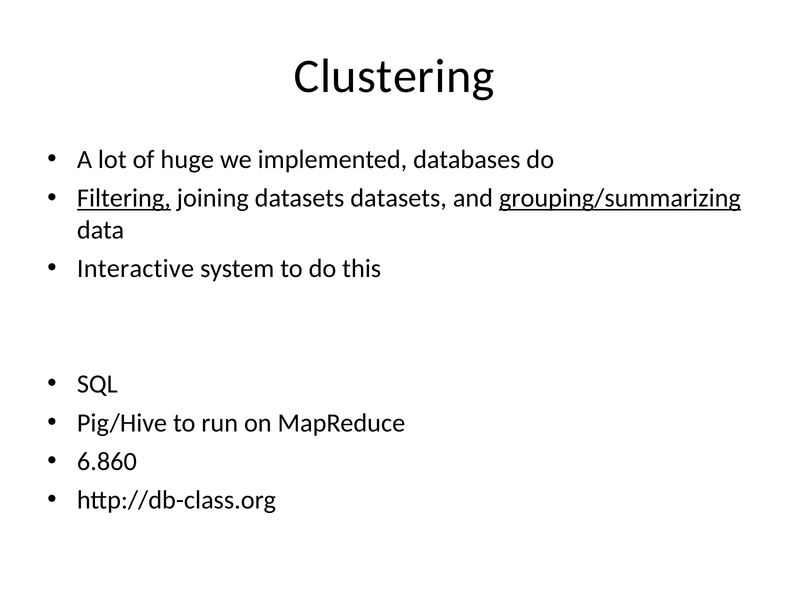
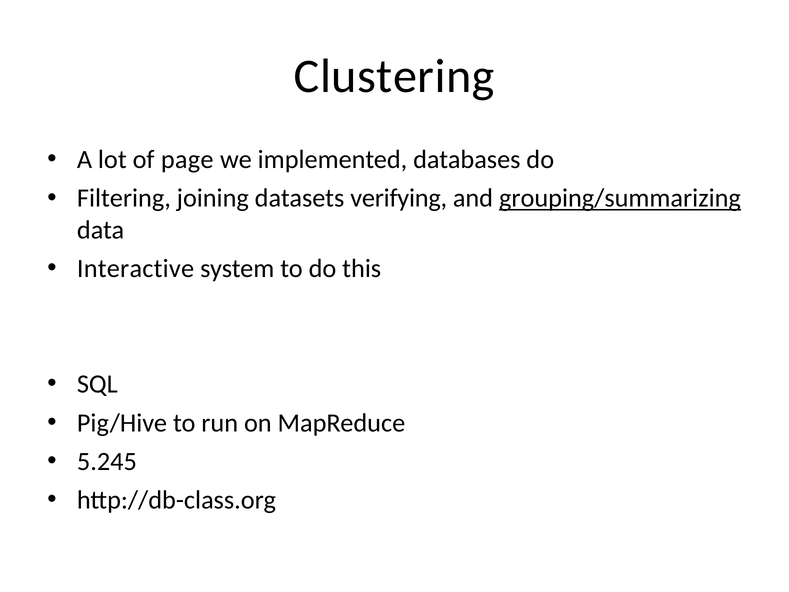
huge: huge -> page
Filtering underline: present -> none
datasets datasets: datasets -> verifying
6.860: 6.860 -> 5.245
